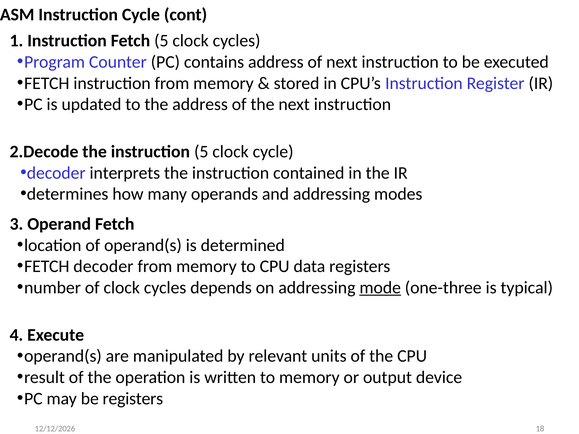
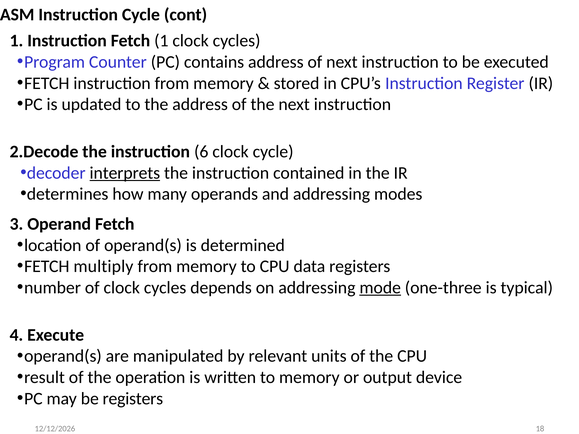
Fetch 5: 5 -> 1
instruction 5: 5 -> 6
interprets underline: none -> present
FETCH decoder: decoder -> multiply
